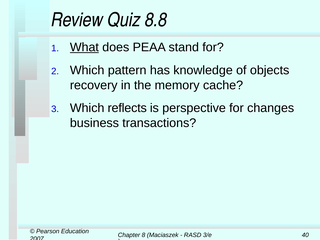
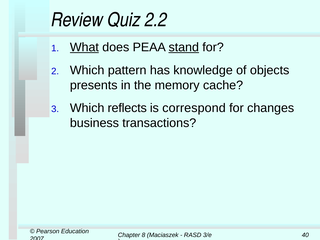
8.8: 8.8 -> 2.2
stand underline: none -> present
recovery: recovery -> presents
perspective: perspective -> correspond
